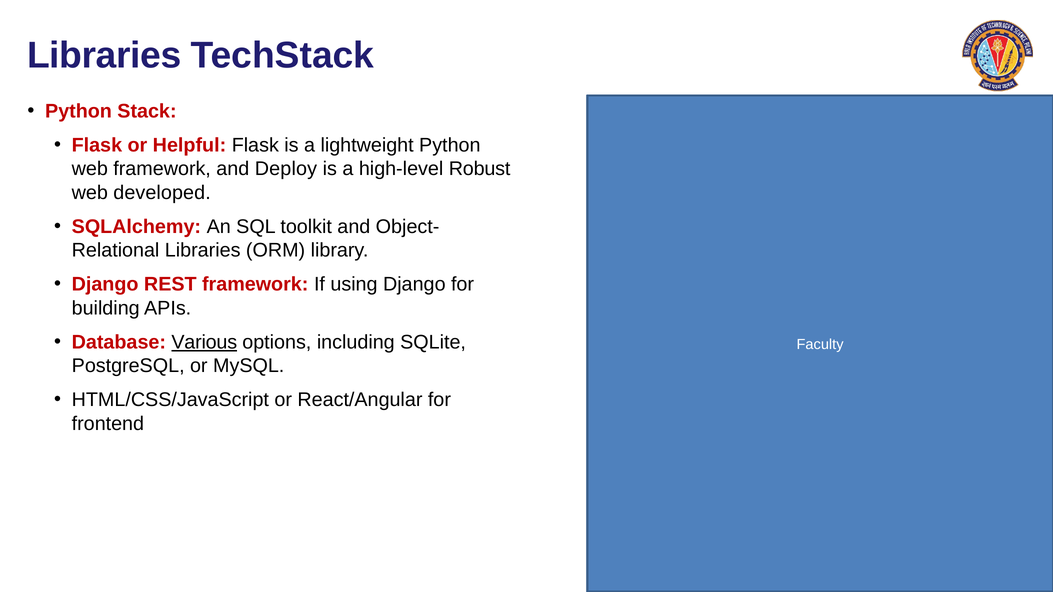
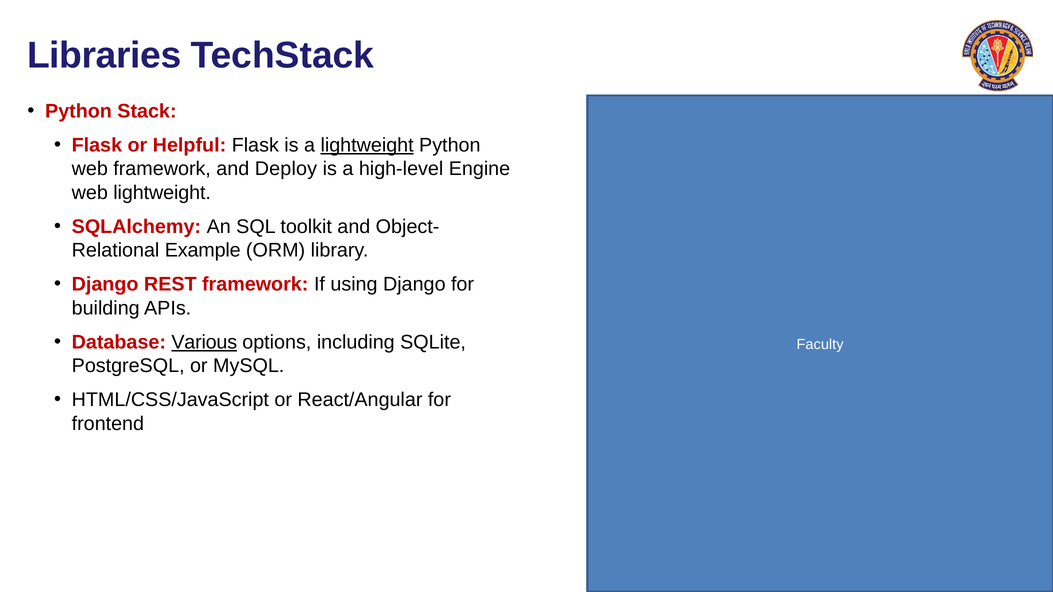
lightweight at (367, 145) underline: none -> present
Robust: Robust -> Engine
web developed: developed -> lightweight
Libraries at (203, 250): Libraries -> Example
